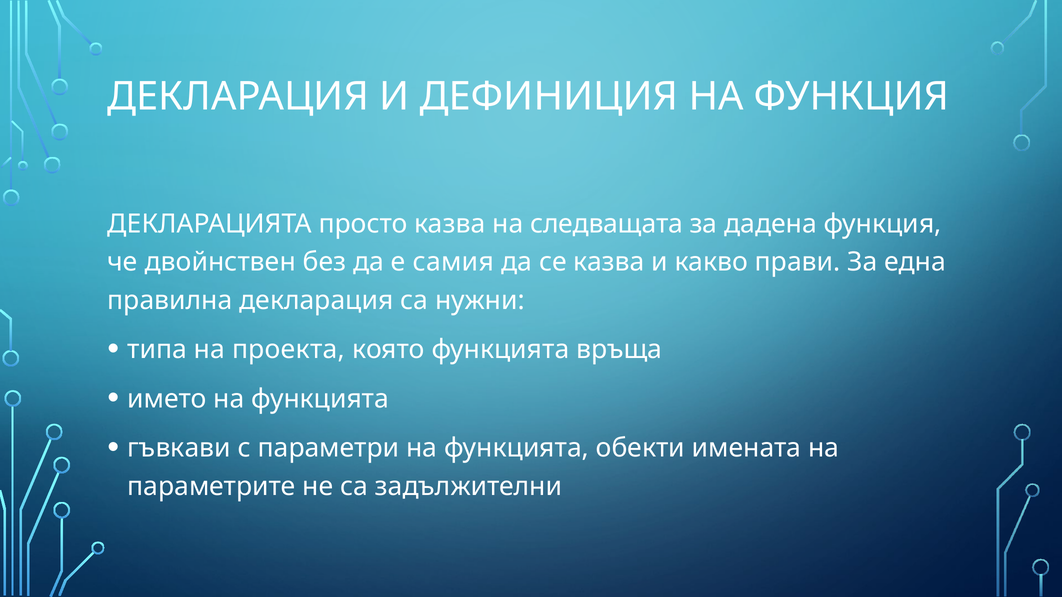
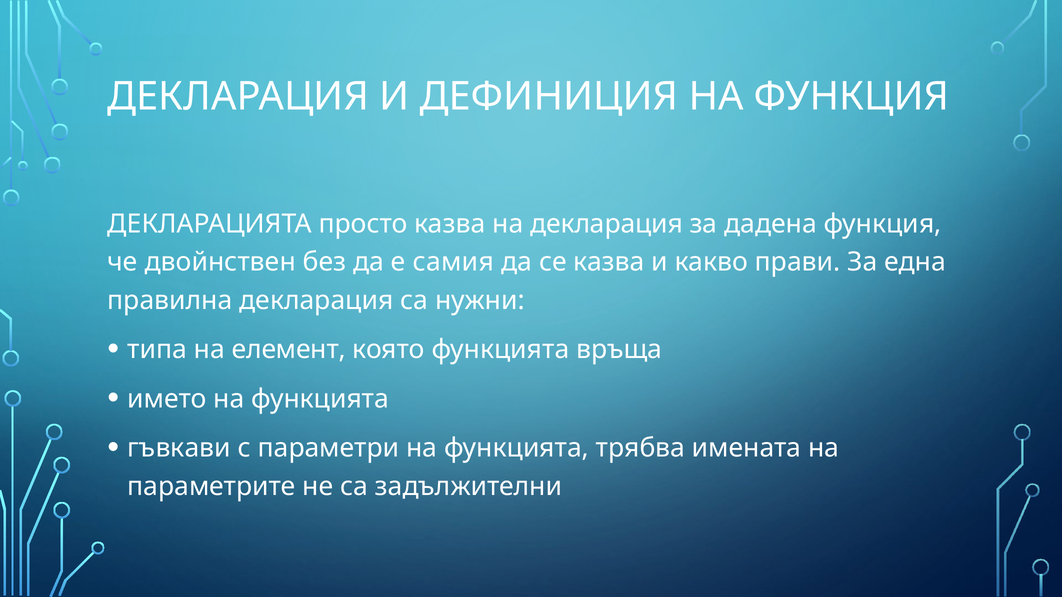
на следващата: следващата -> декларация
проекта: проекта -> елемент
обекти: обекти -> трябва
